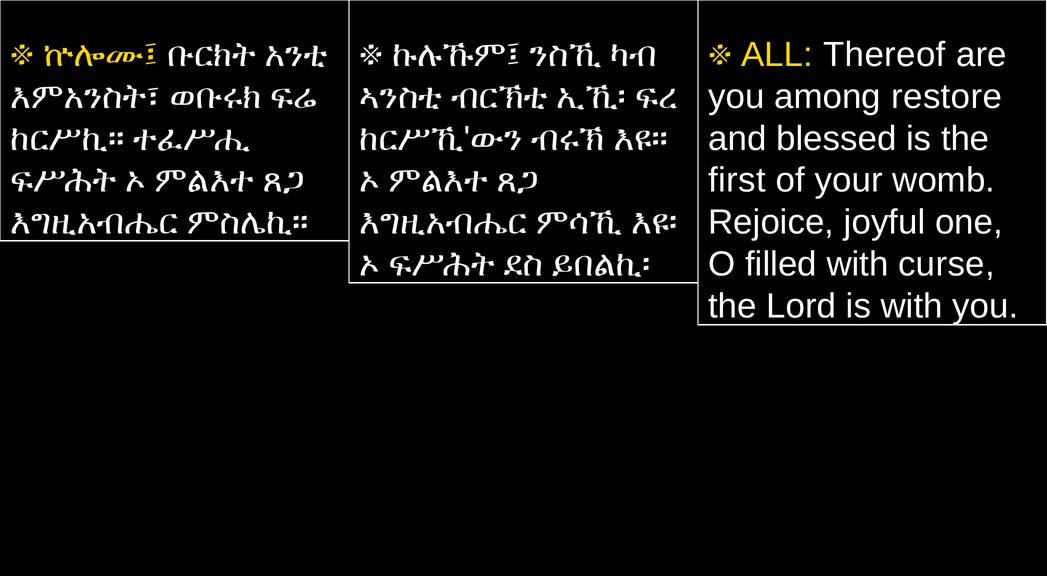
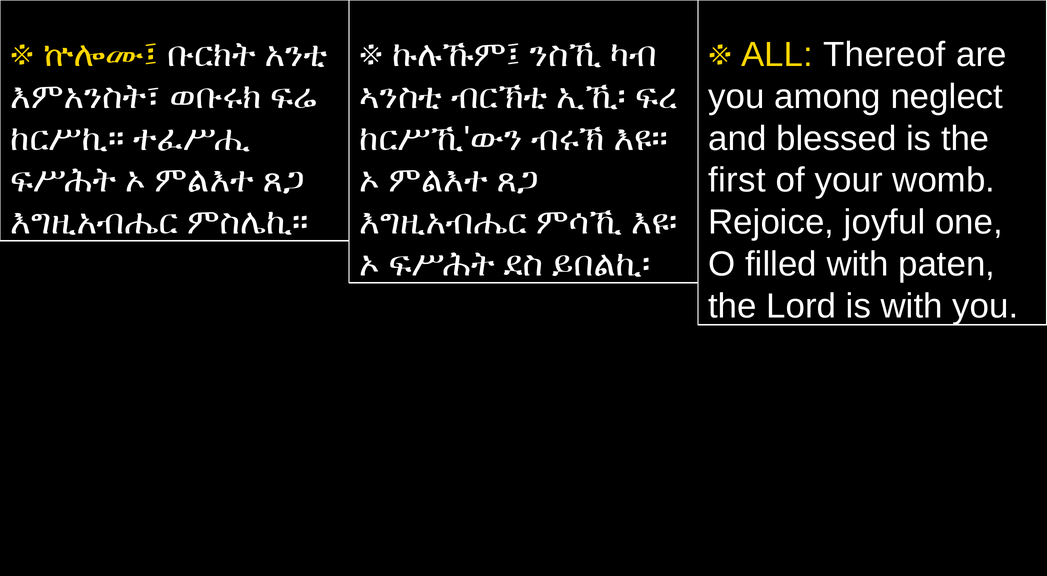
restore: restore -> neglect
curse: curse -> paten
